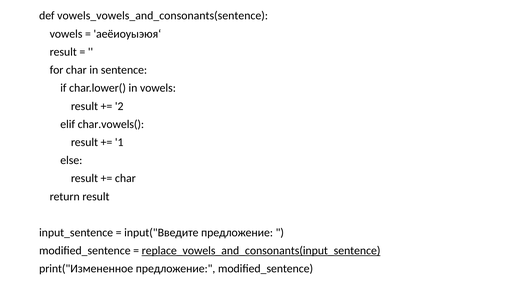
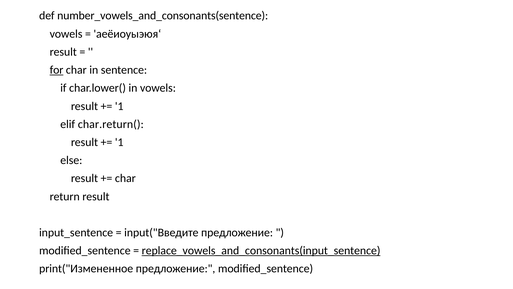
vowels_vowels_and_consonants(sentence: vowels_vowels_and_consonants(sentence -> number_vowels_and_consonants(sentence
for underline: none -> present
2 at (119, 106): 2 -> 1
char.vowels(: char.vowels( -> char.return(
